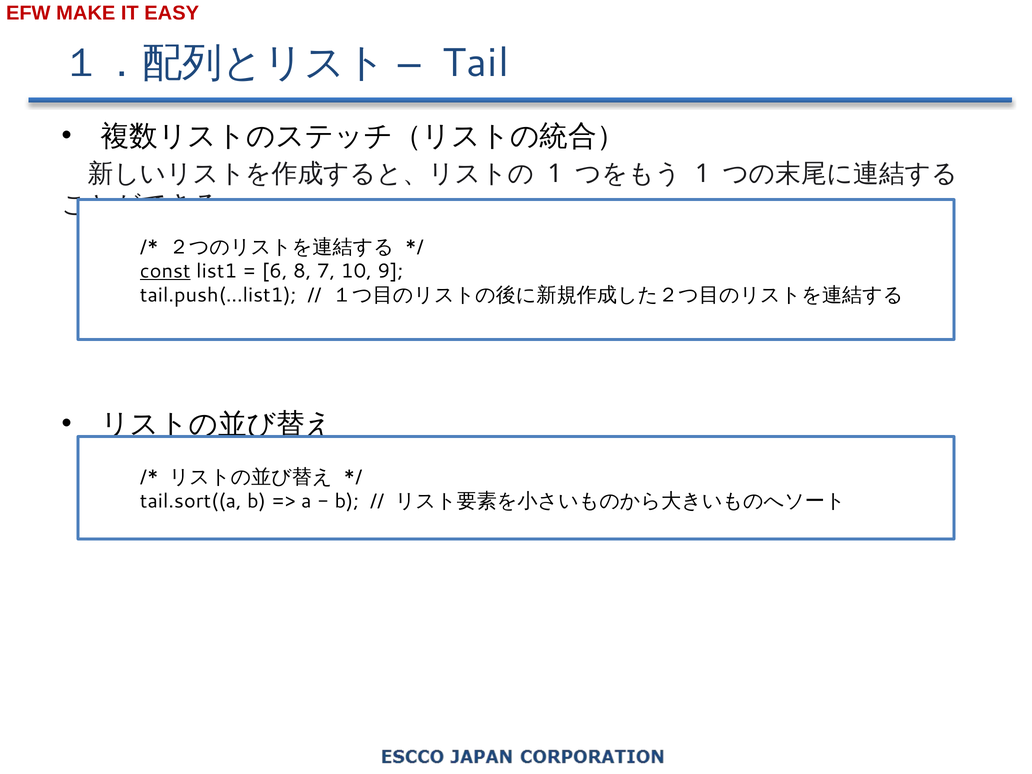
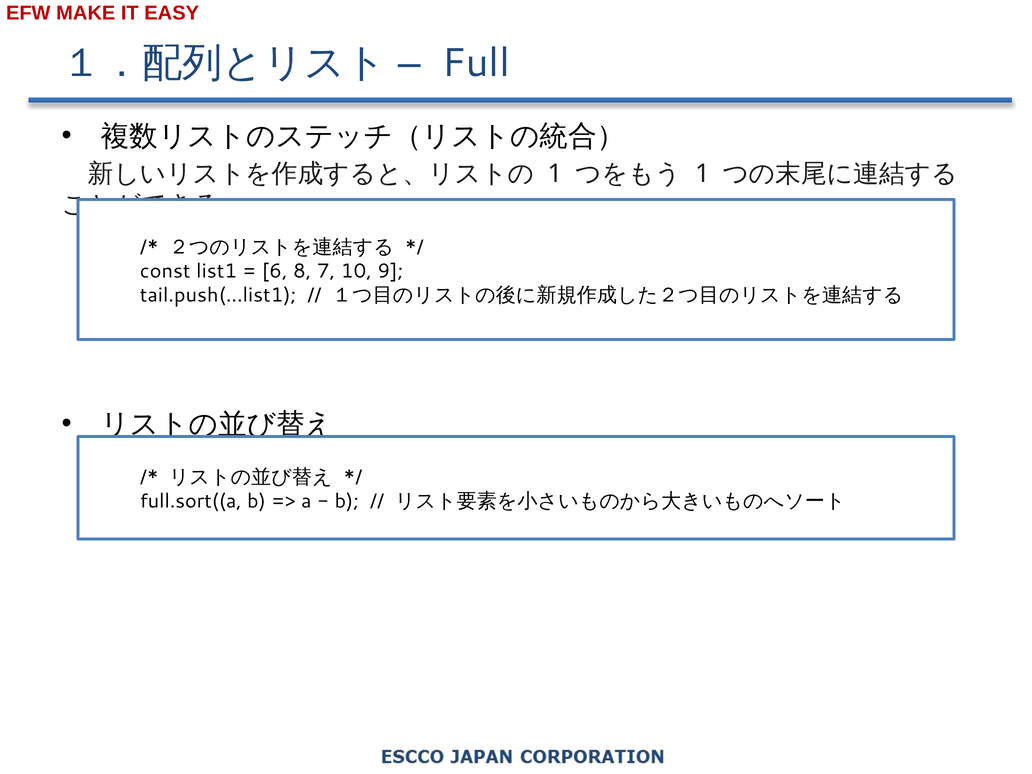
Tail: Tail -> Full
const underline: present -> none
tail.sort((a: tail.sort((a -> full.sort((a
